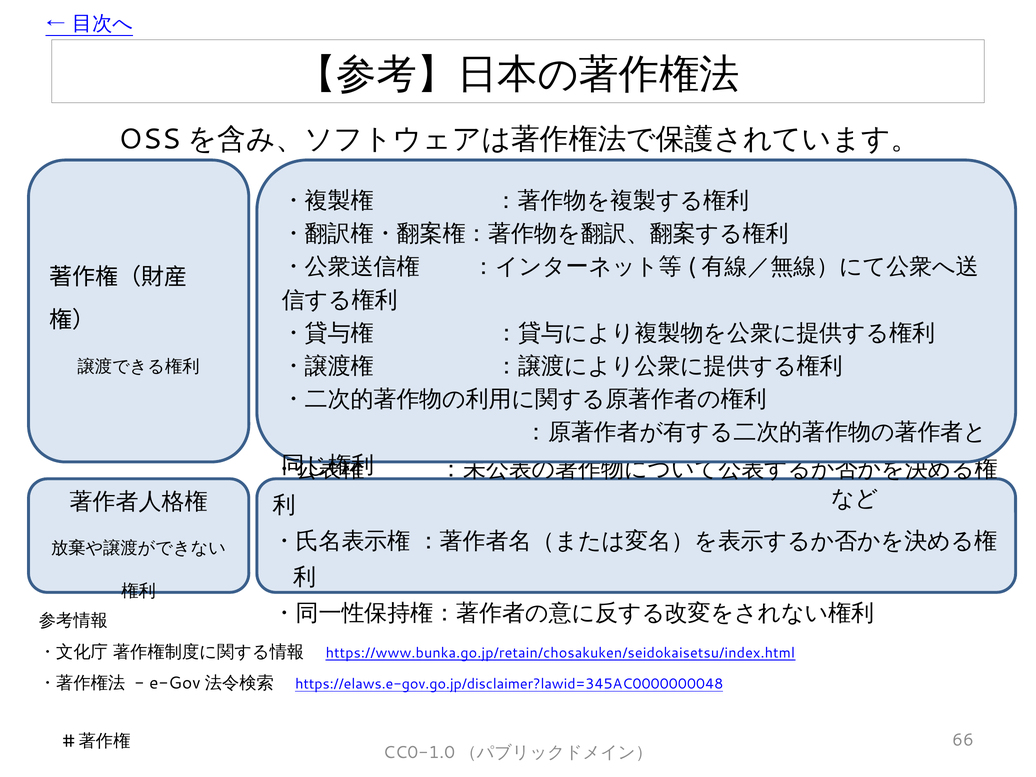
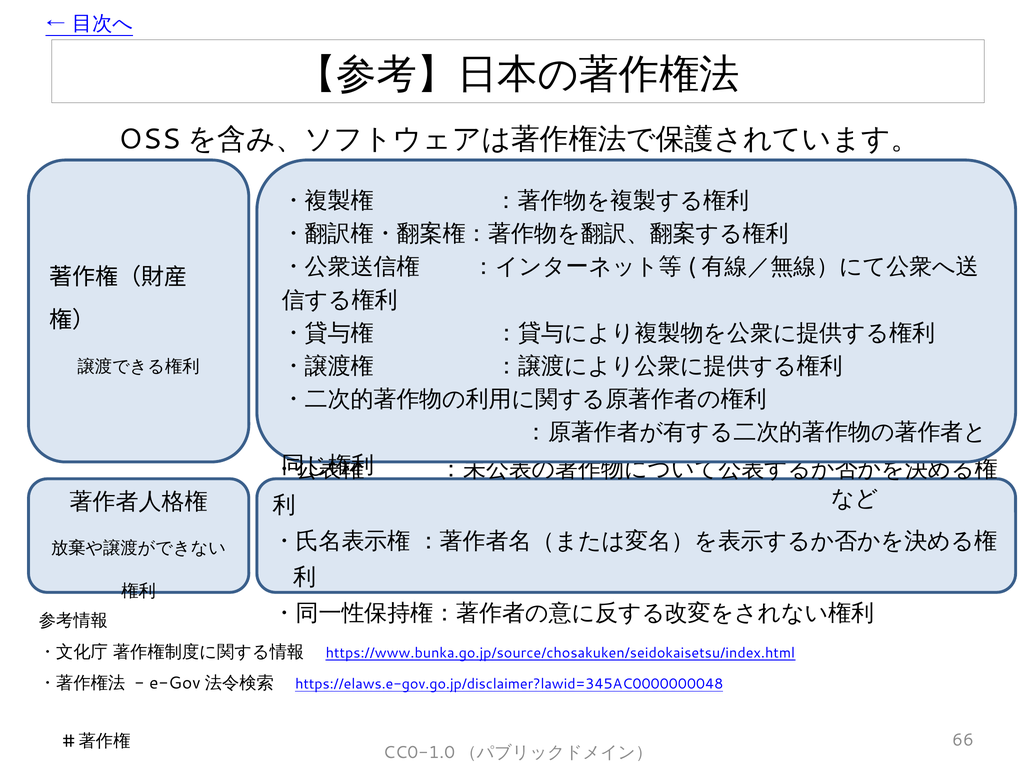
https://www.bunka.go.jp/retain/chosakuken/seidokaisetsu/index.html: https://www.bunka.go.jp/retain/chosakuken/seidokaisetsu/index.html -> https://www.bunka.go.jp/source/chosakuken/seidokaisetsu/index.html
